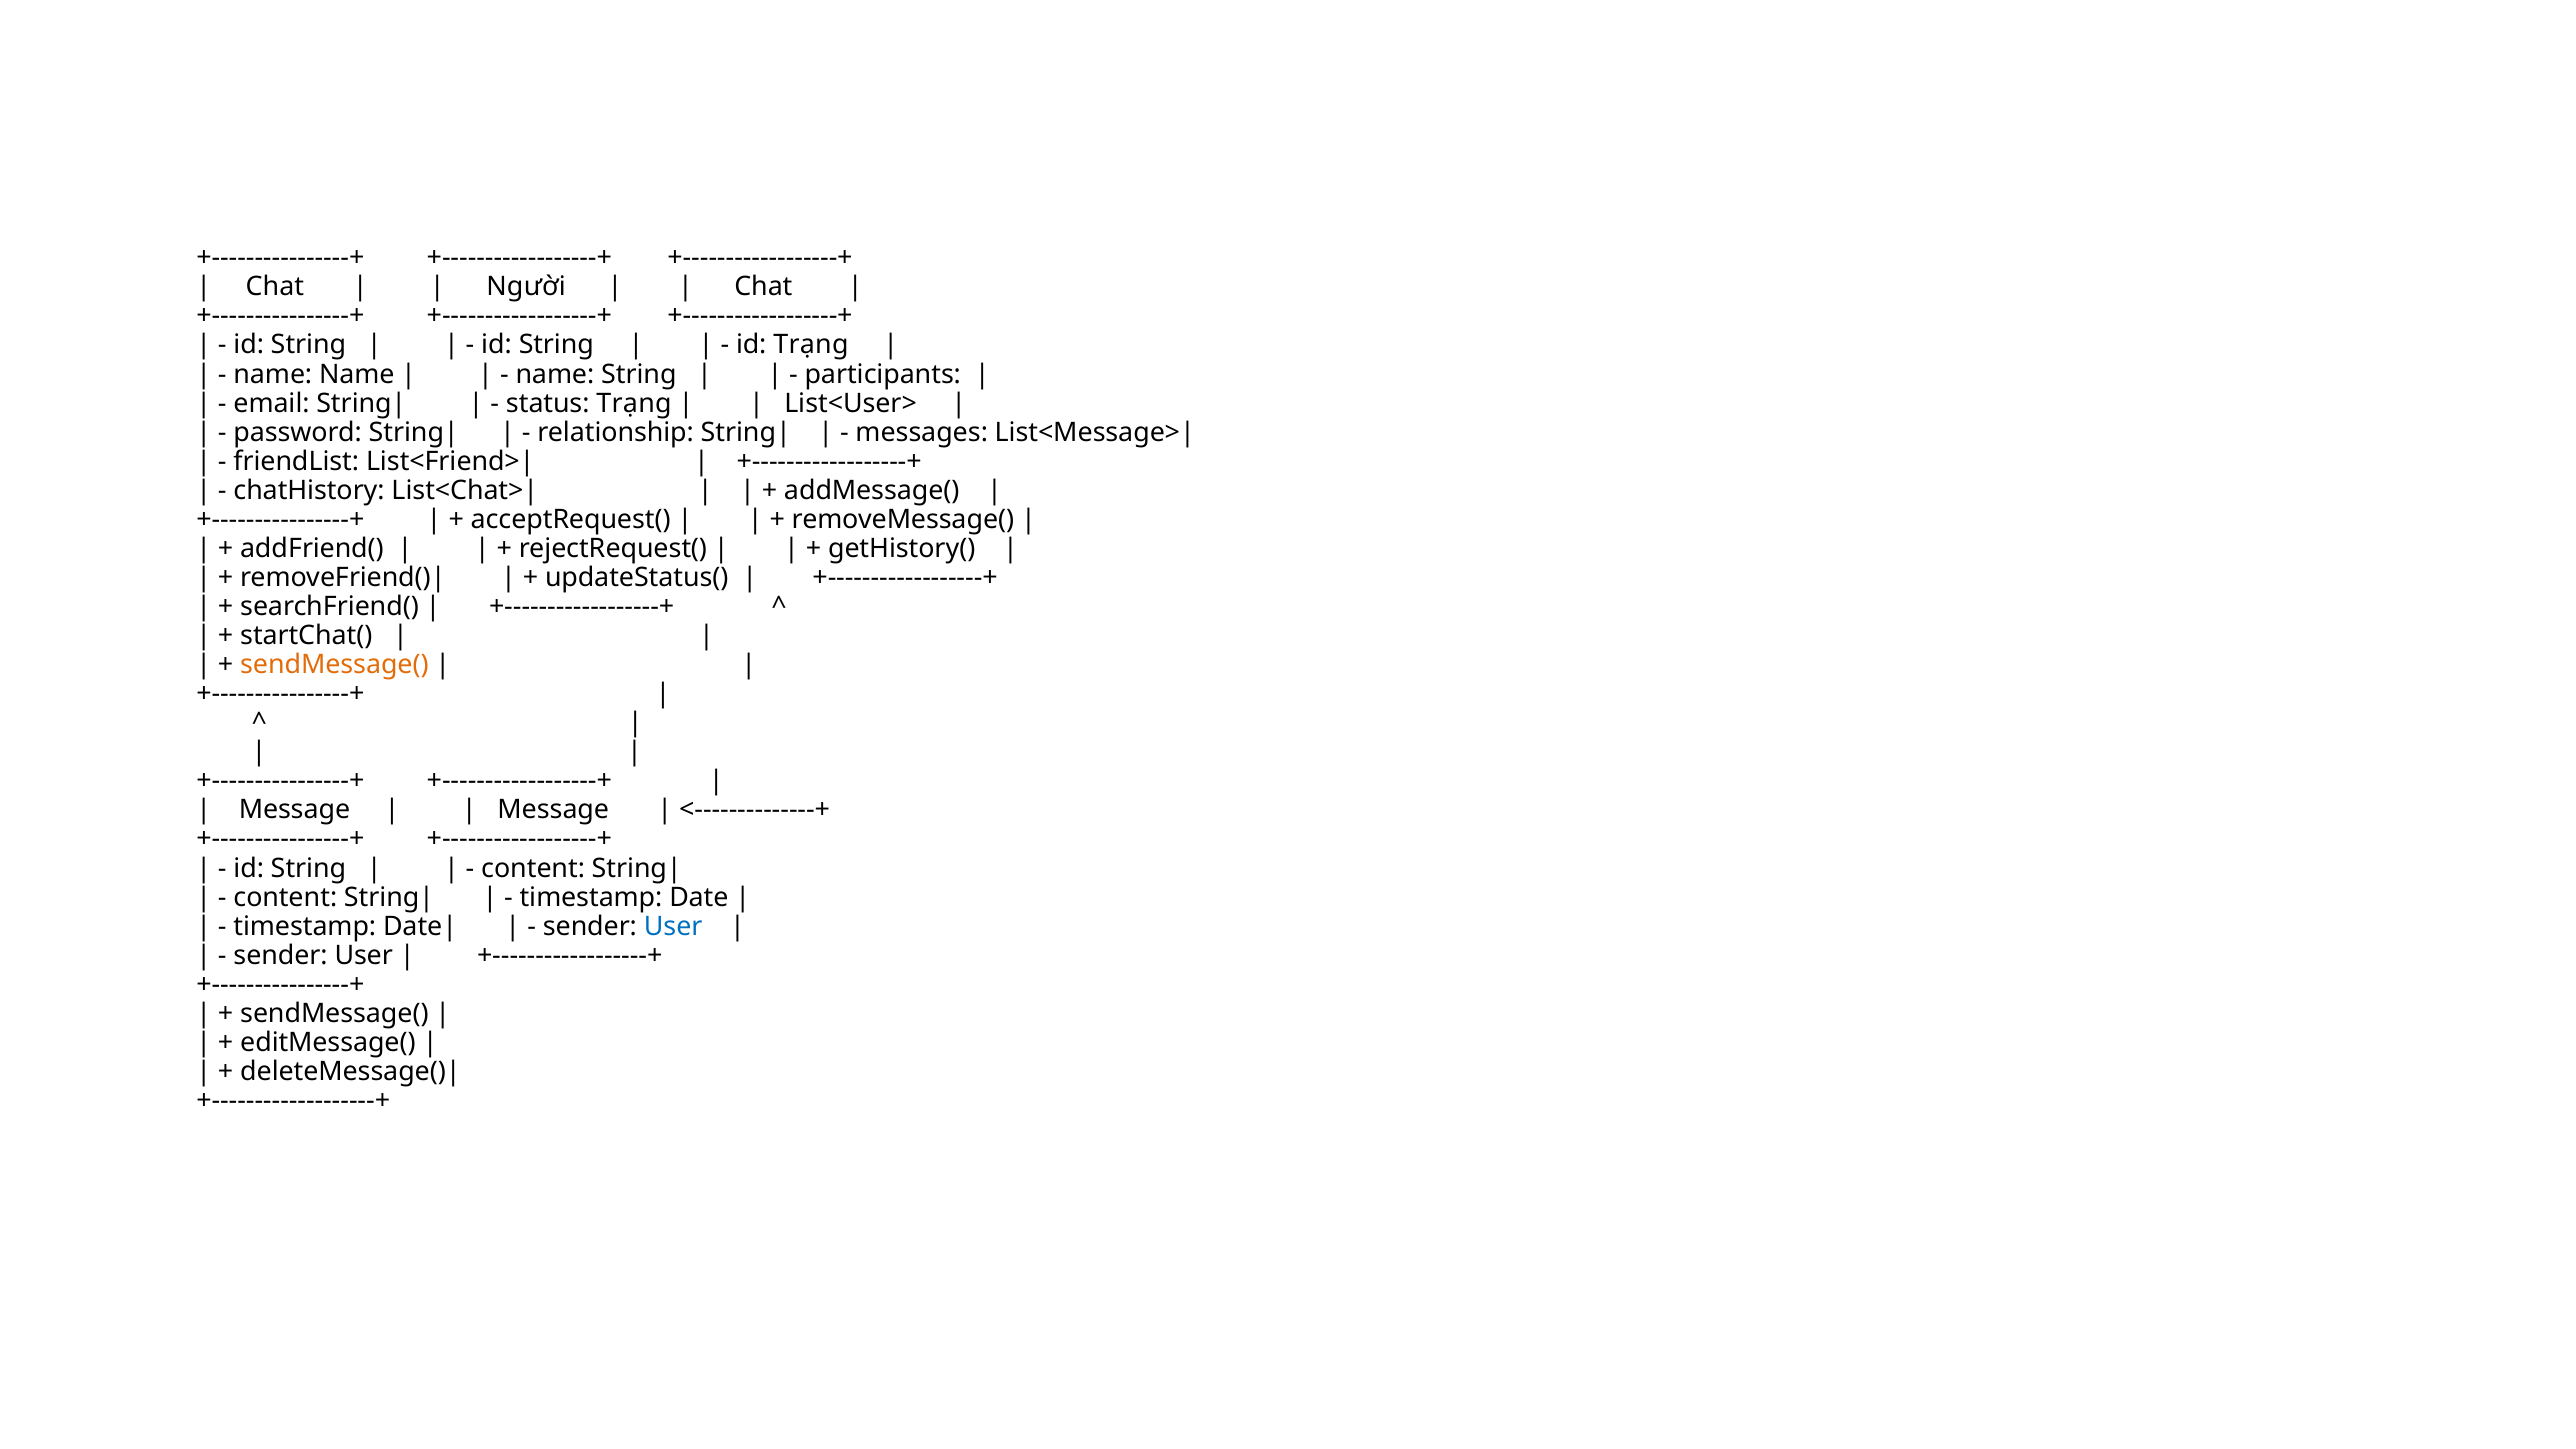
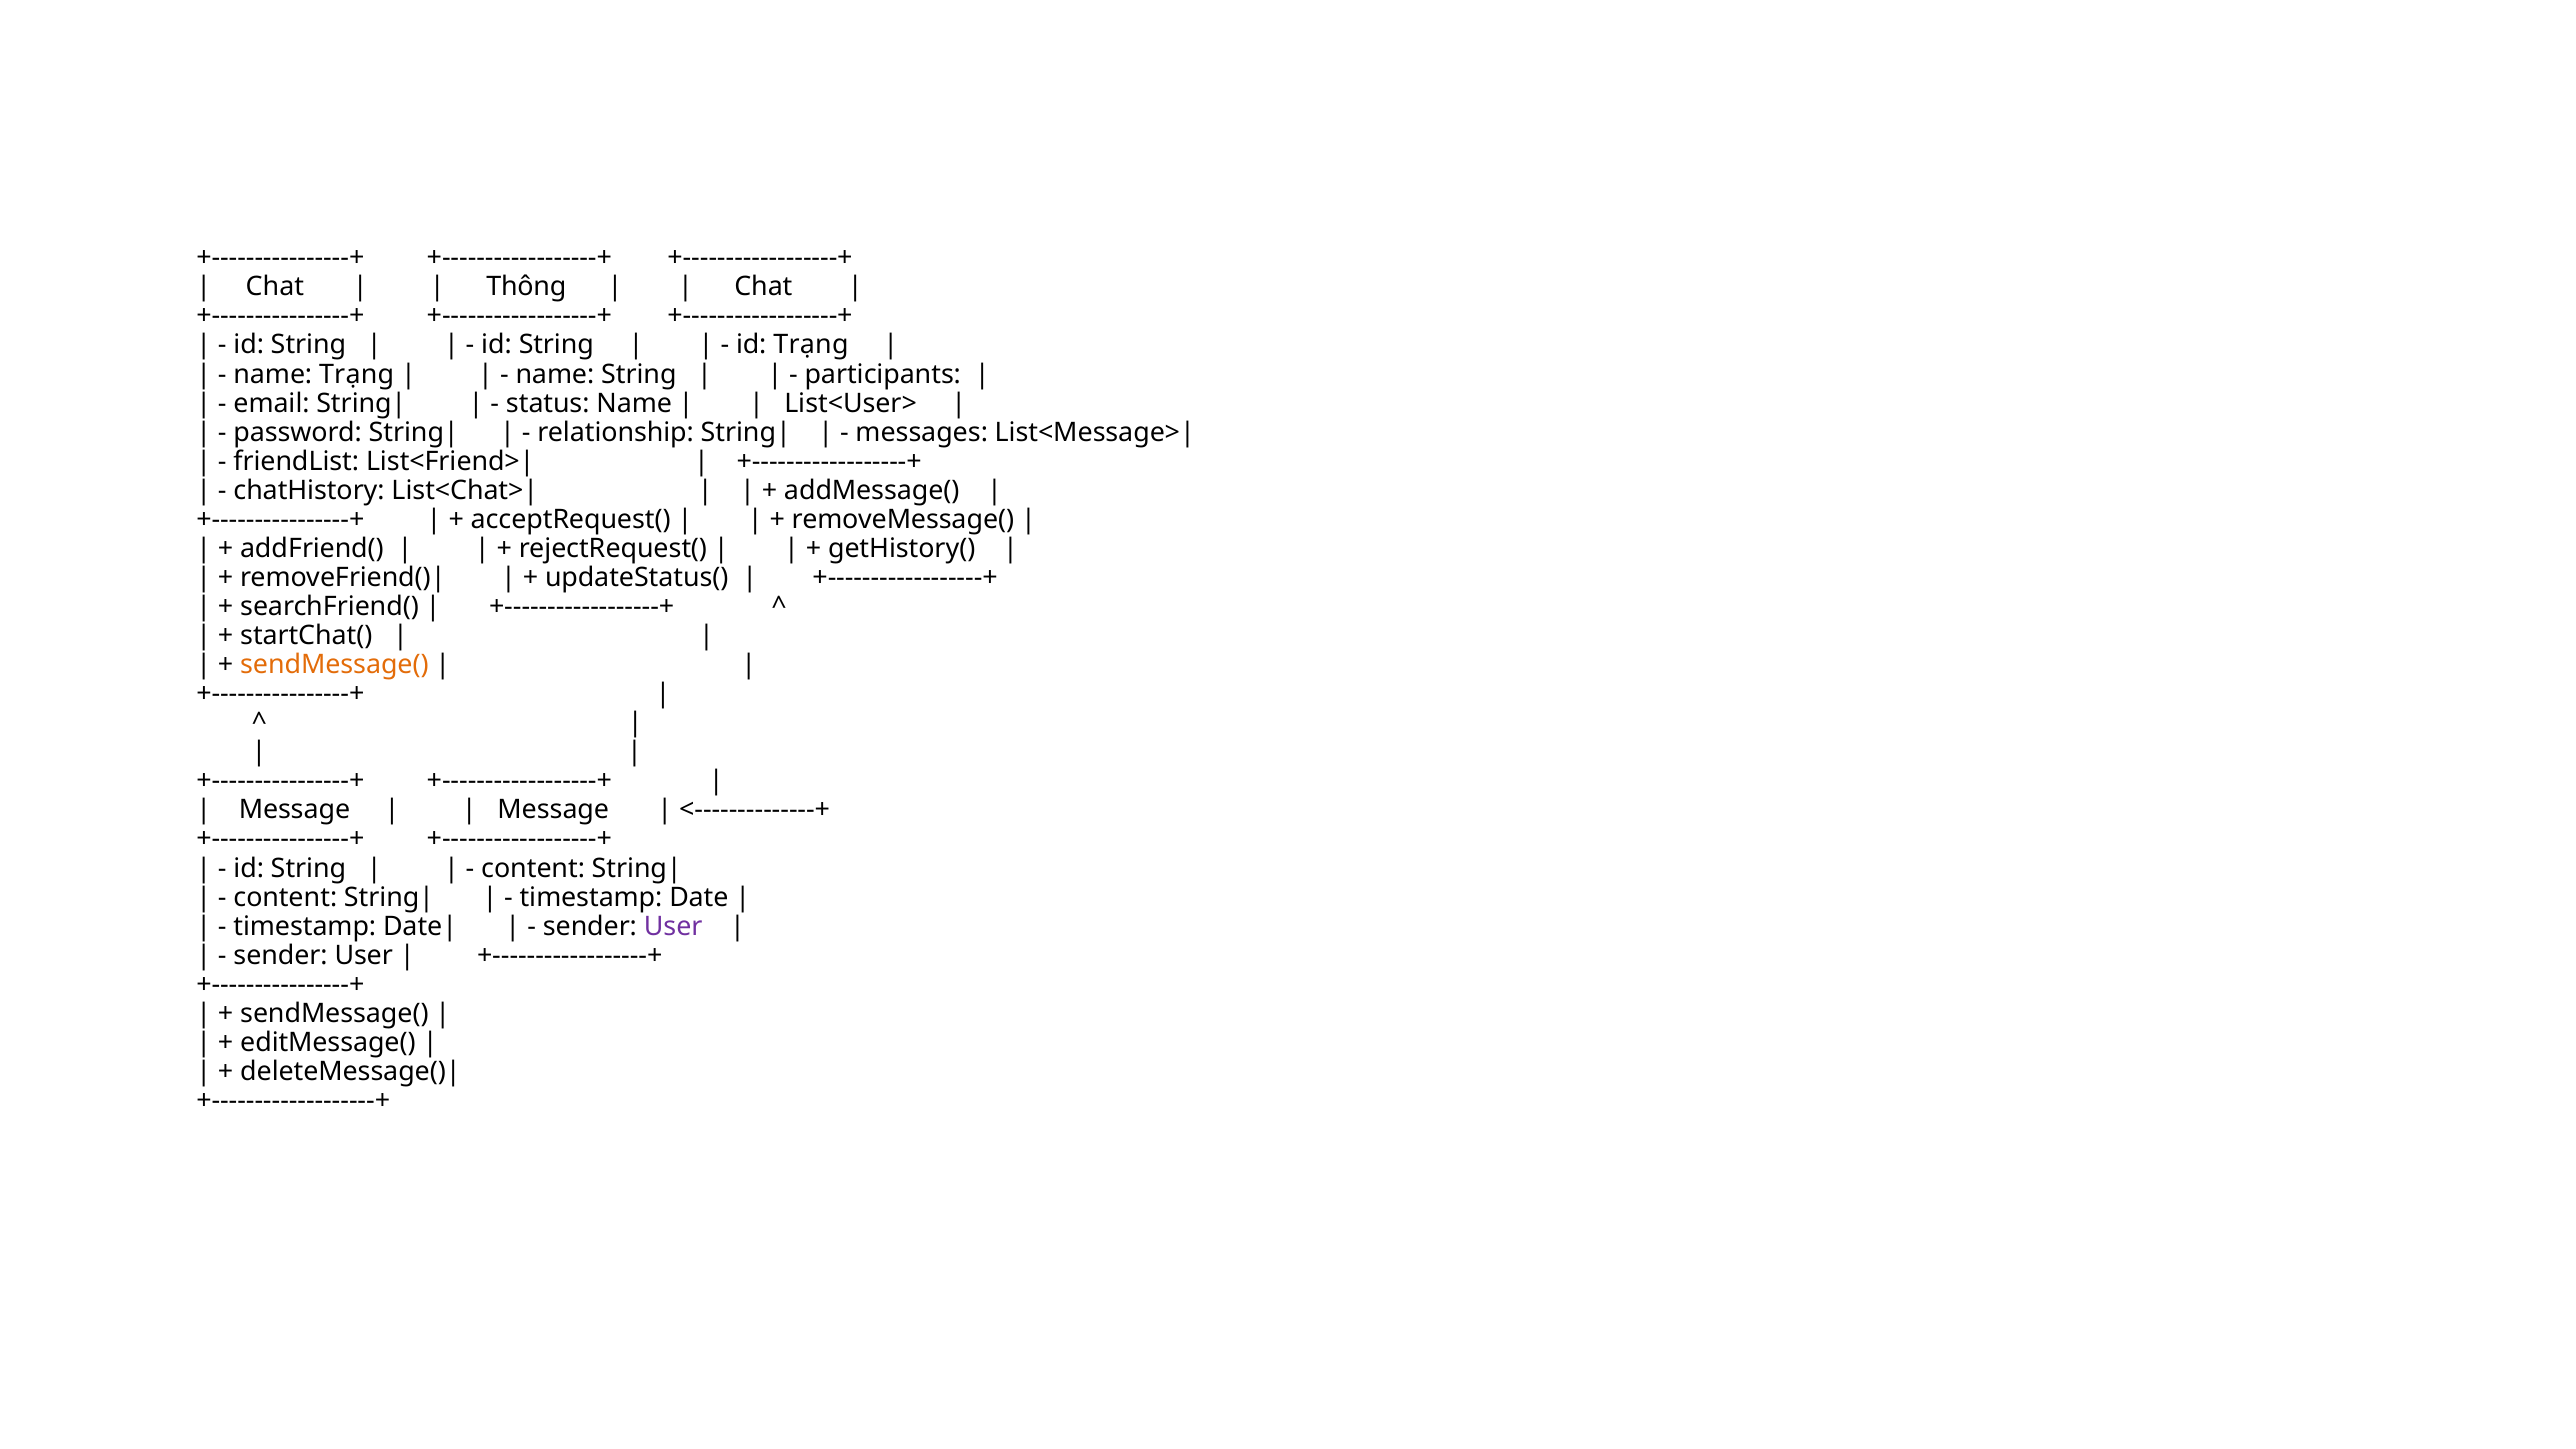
Người: Người -> Thông
name Name: Name -> Trạng
status Trạng: Trạng -> Name
User at (673, 926) colour: blue -> purple
